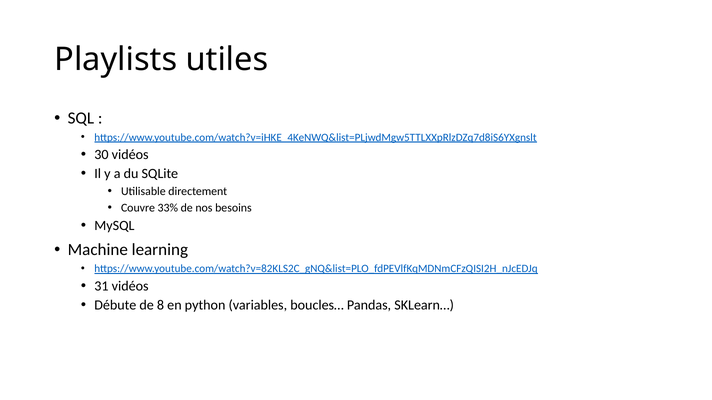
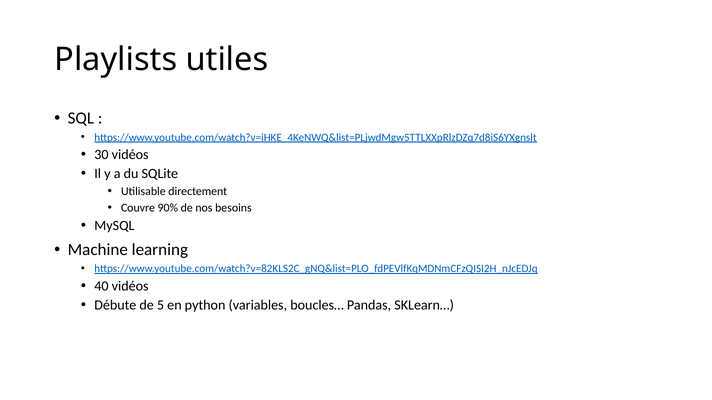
33%: 33% -> 90%
31: 31 -> 40
8: 8 -> 5
